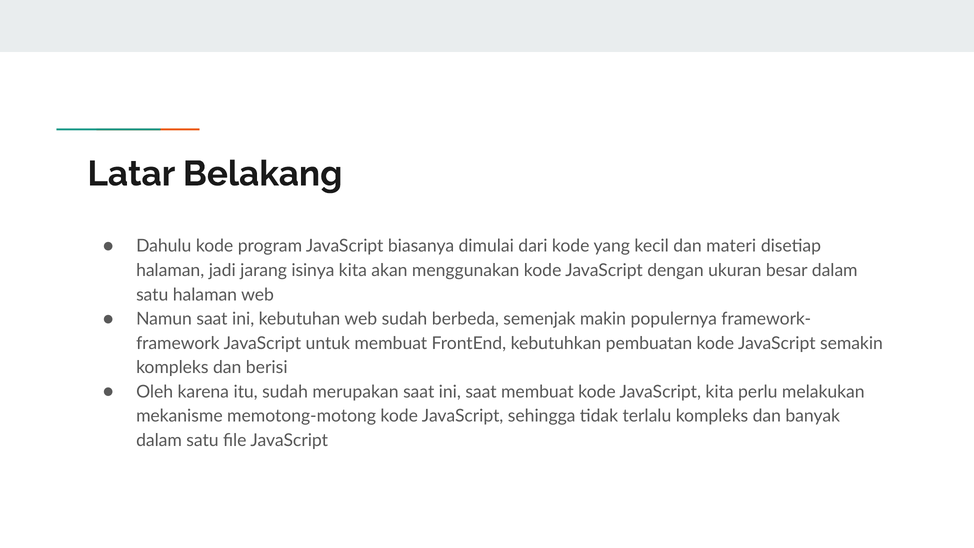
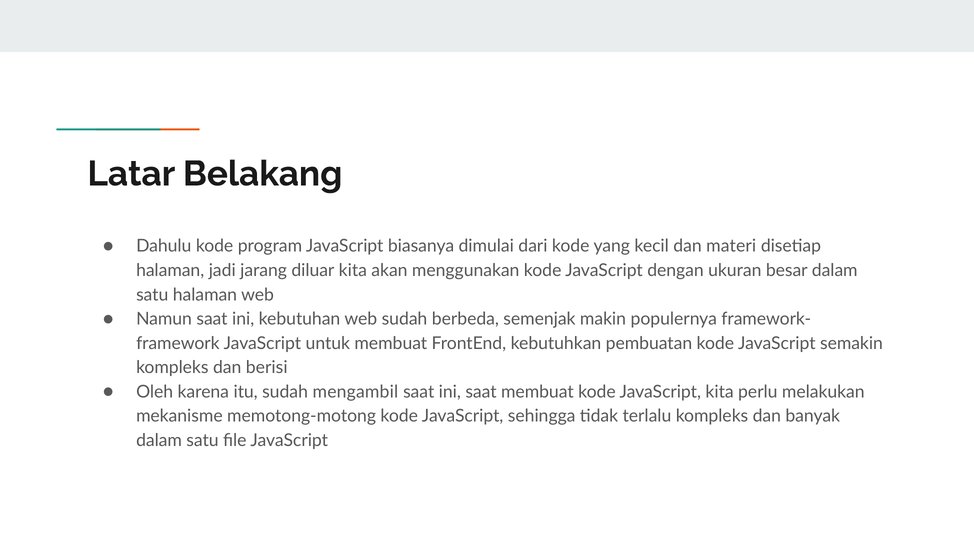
isinya: isinya -> diluar
merupakan: merupakan -> mengambil
